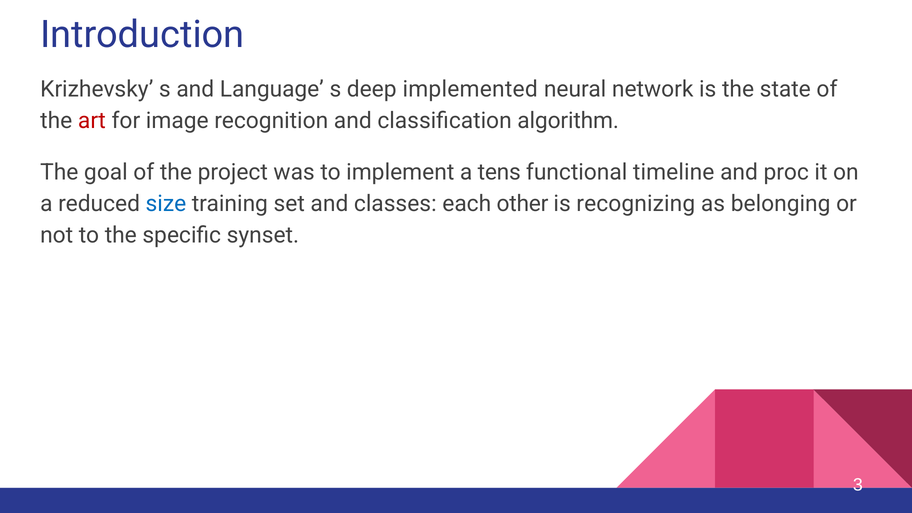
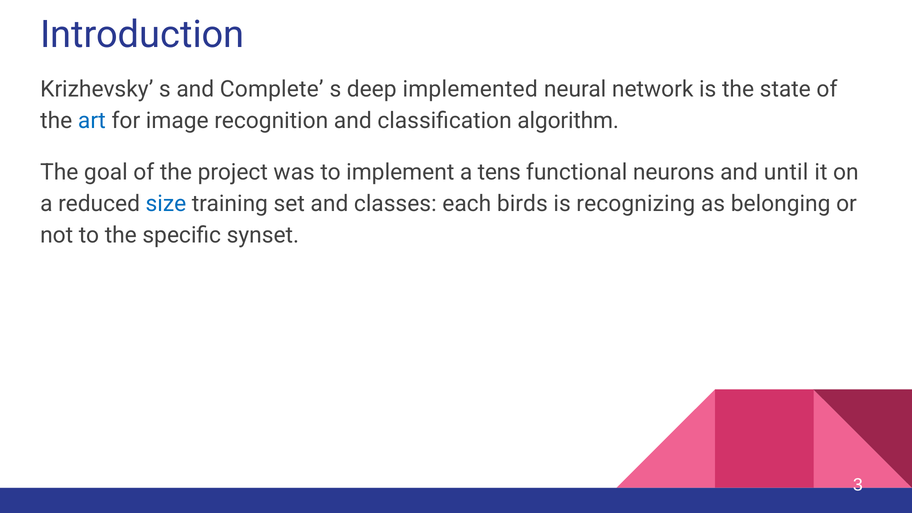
Language: Language -> Complete
art colour: red -> blue
timeline: timeline -> neurons
proc: proc -> until
other: other -> birds
